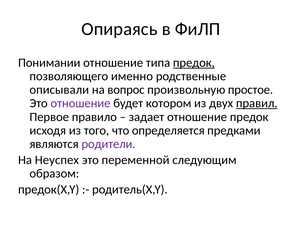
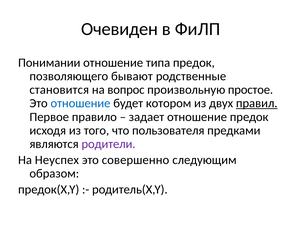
Опираясь: Опираясь -> Очевиден
предок at (194, 63) underline: present -> none
именно: именно -> бывают
описывали: описывали -> становится
отношение at (80, 104) colour: purple -> blue
определяется: определяется -> пользователя
переменной: переменной -> совершенно
